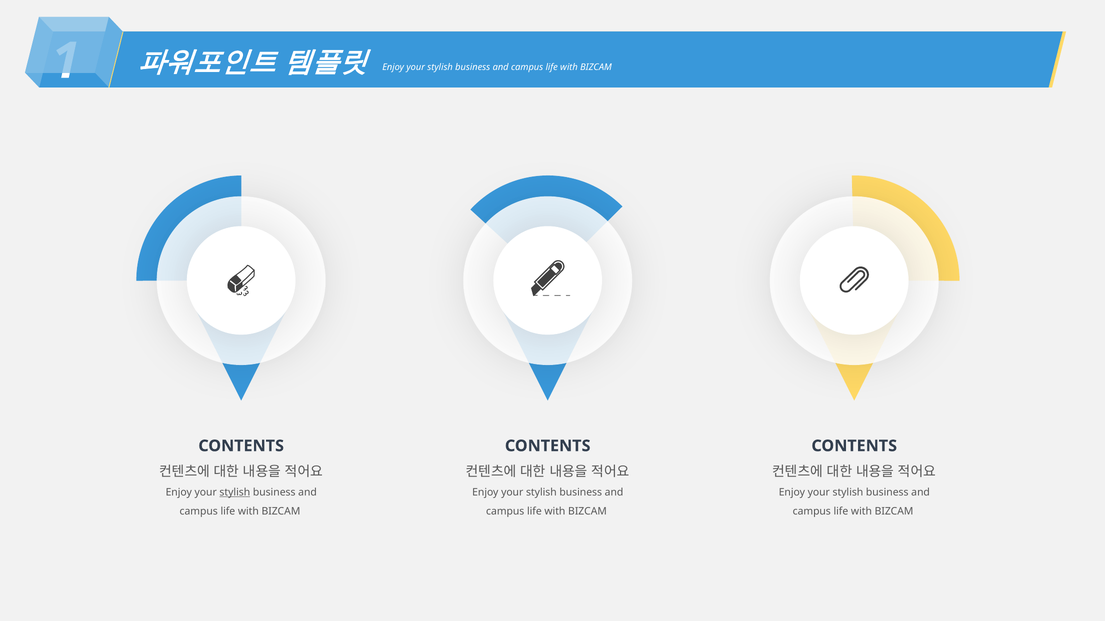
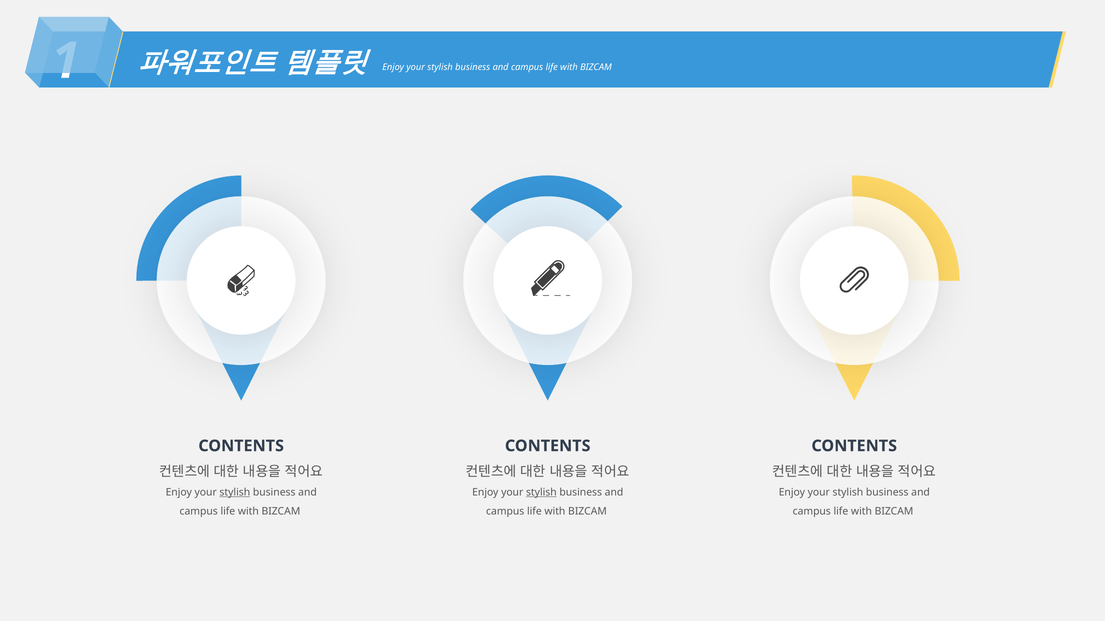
stylish at (541, 493) underline: none -> present
